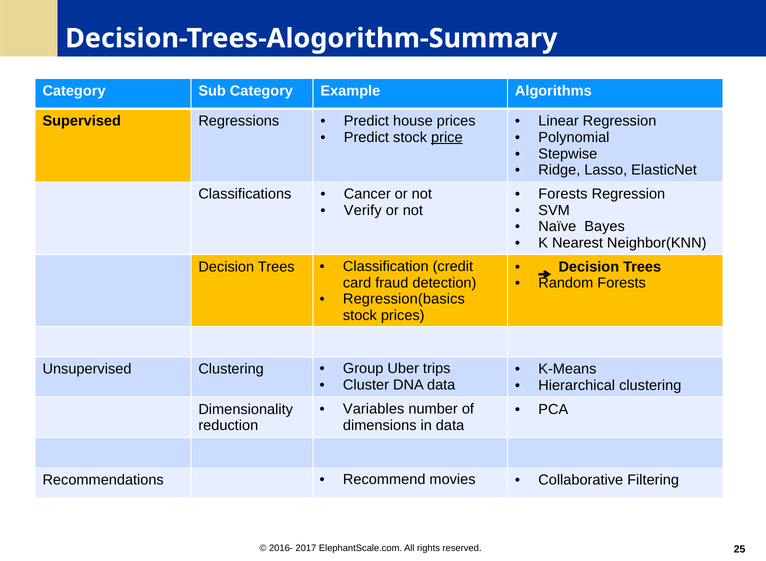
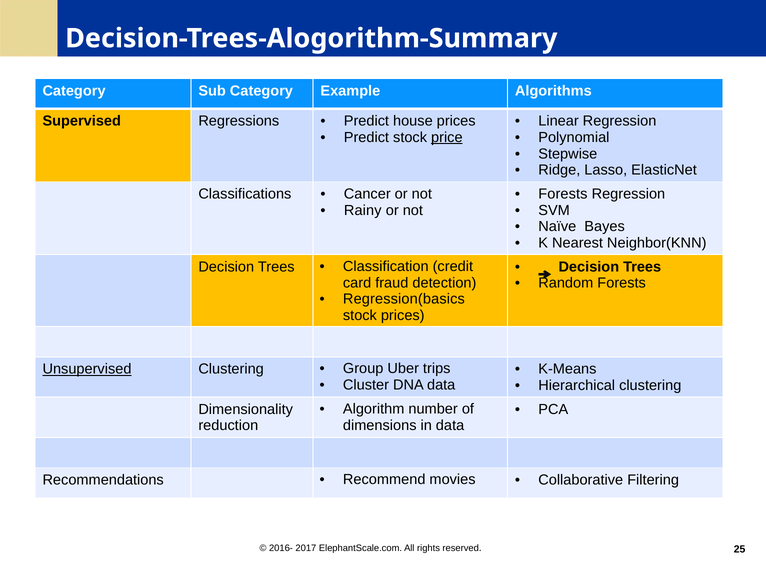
Verify: Verify -> Rainy
Unsupervised underline: none -> present
Variables: Variables -> Algorithm
